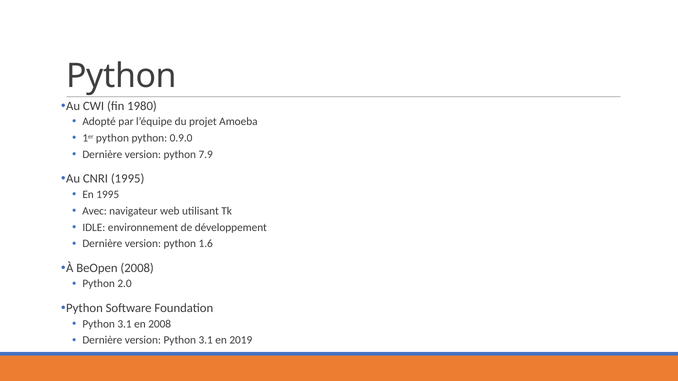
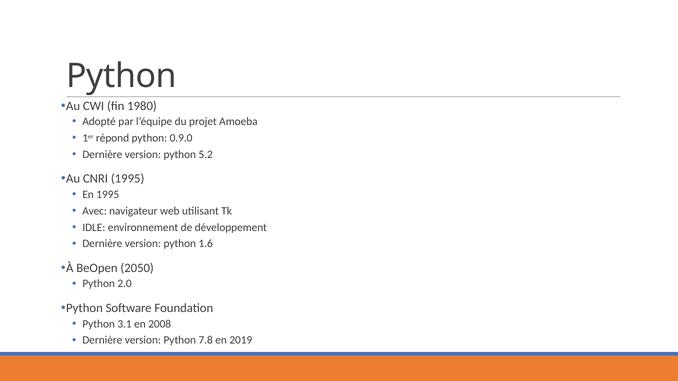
1er python: python -> répond
7.9: 7.9 -> 5.2
BeOpen 2008: 2008 -> 2050
version Python 3.1: 3.1 -> 7.8
